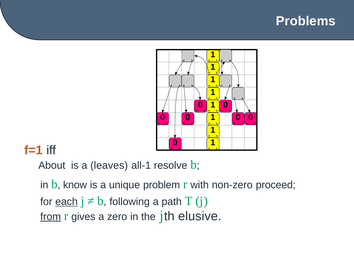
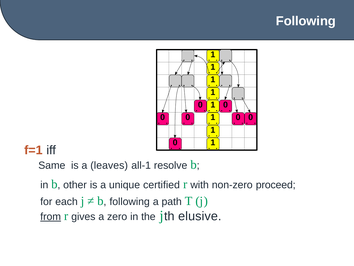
Problems at (306, 21): Problems -> Following
About: About -> Same
know: know -> other
problem: problem -> certified
each underline: present -> none
